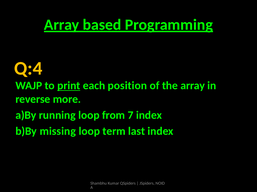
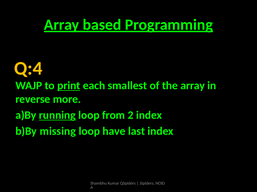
position: position -> smallest
running underline: none -> present
7: 7 -> 2
term: term -> have
